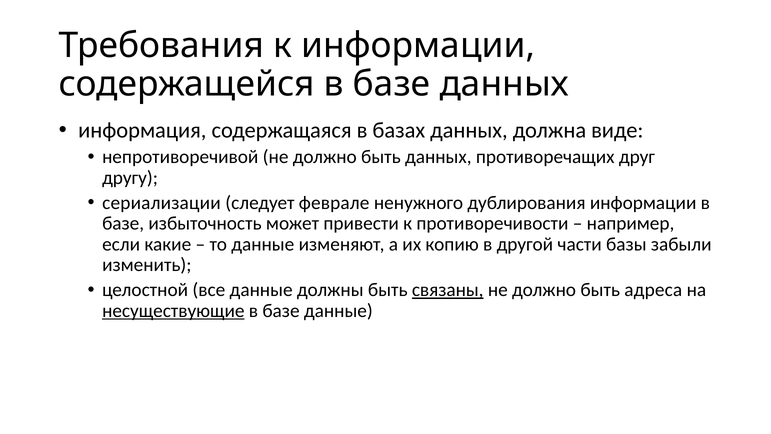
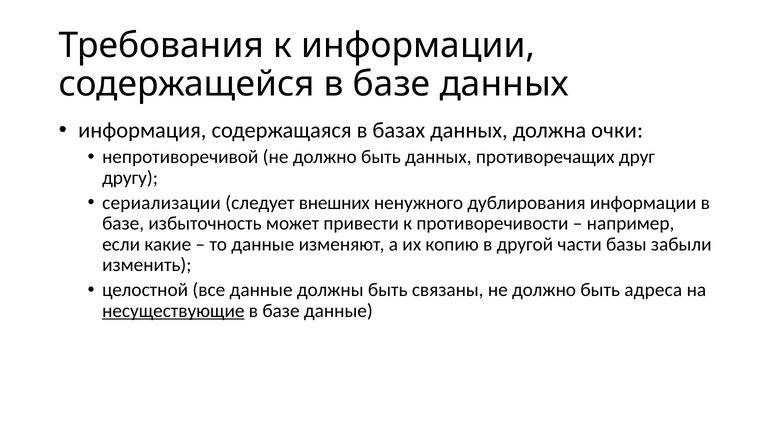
виде: виде -> очки
феврале: феврале -> внешних
связаны underline: present -> none
